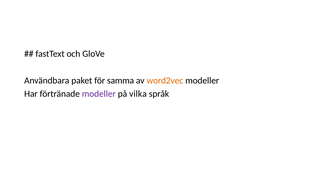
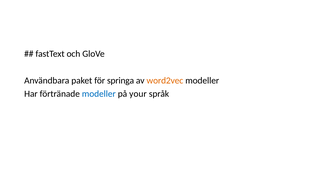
samma: samma -> springa
modeller at (99, 94) colour: purple -> blue
vilka: vilka -> your
